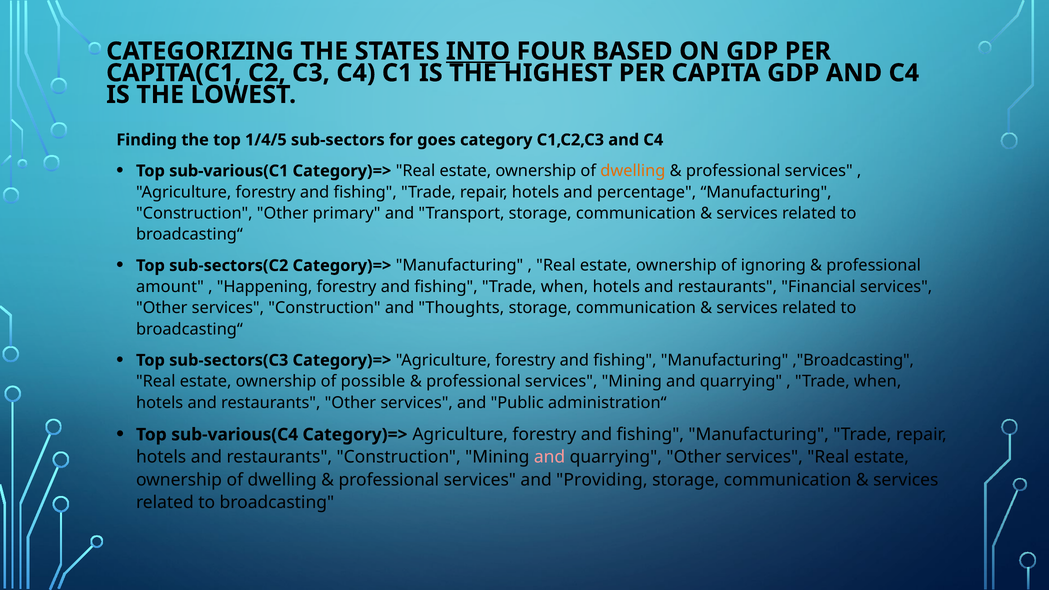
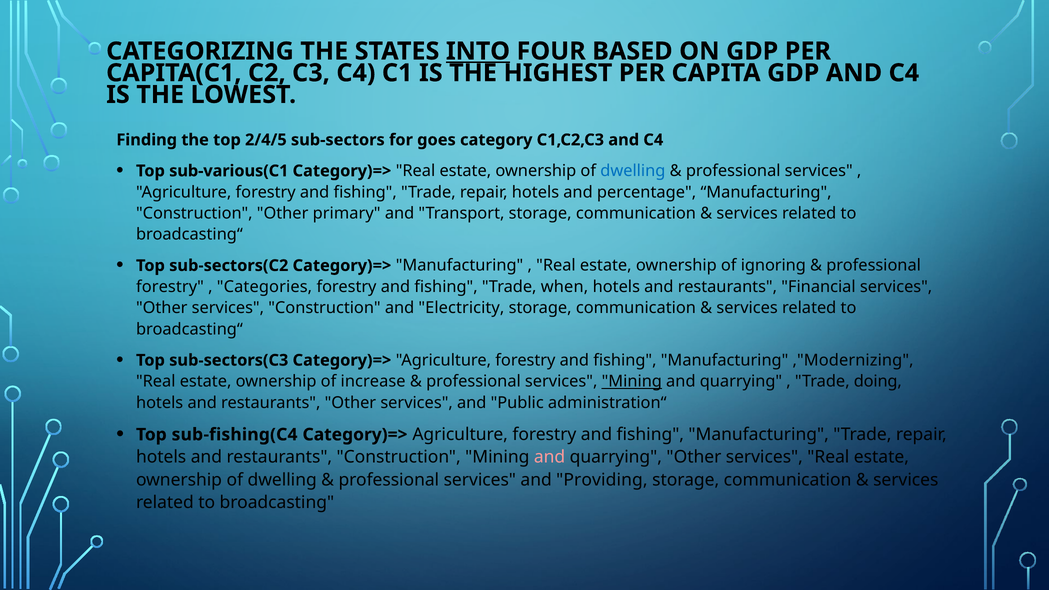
1/4/5: 1/4/5 -> 2/4/5
dwelling at (633, 171) colour: orange -> blue
amount at (170, 287): amount -> forestry
Happening: Happening -> Categories
Thoughts: Thoughts -> Electricity
,"Broadcasting: ,"Broadcasting -> ,"Modernizing
possible: possible -> increase
Mining at (632, 382) underline: none -> present
when at (878, 382): when -> doing
sub-various(C4: sub-various(C4 -> sub-fishing(C4
